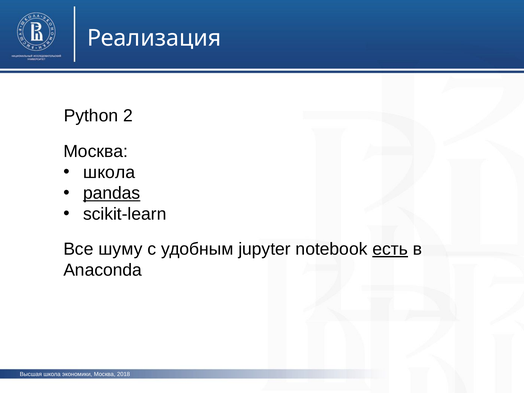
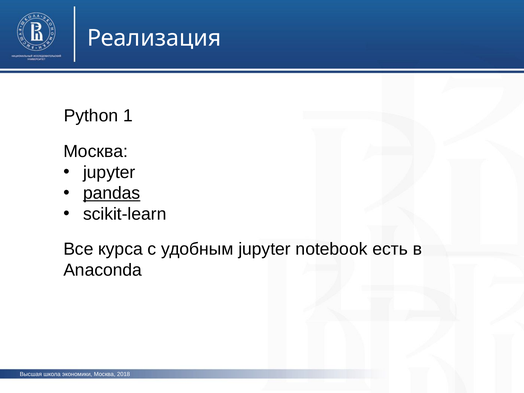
2: 2 -> 1
школа at (109, 172): школа -> jupyter
шуму: шуму -> курса
есть underline: present -> none
